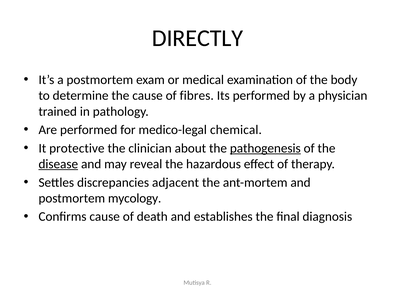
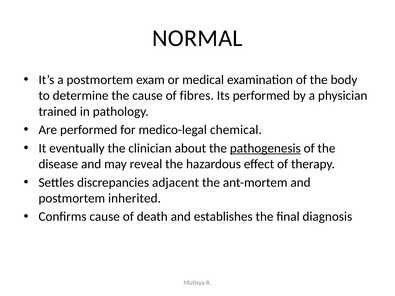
DIRECTLY: DIRECTLY -> NORMAL
protective: protective -> eventually
disease underline: present -> none
mycology: mycology -> inherited
